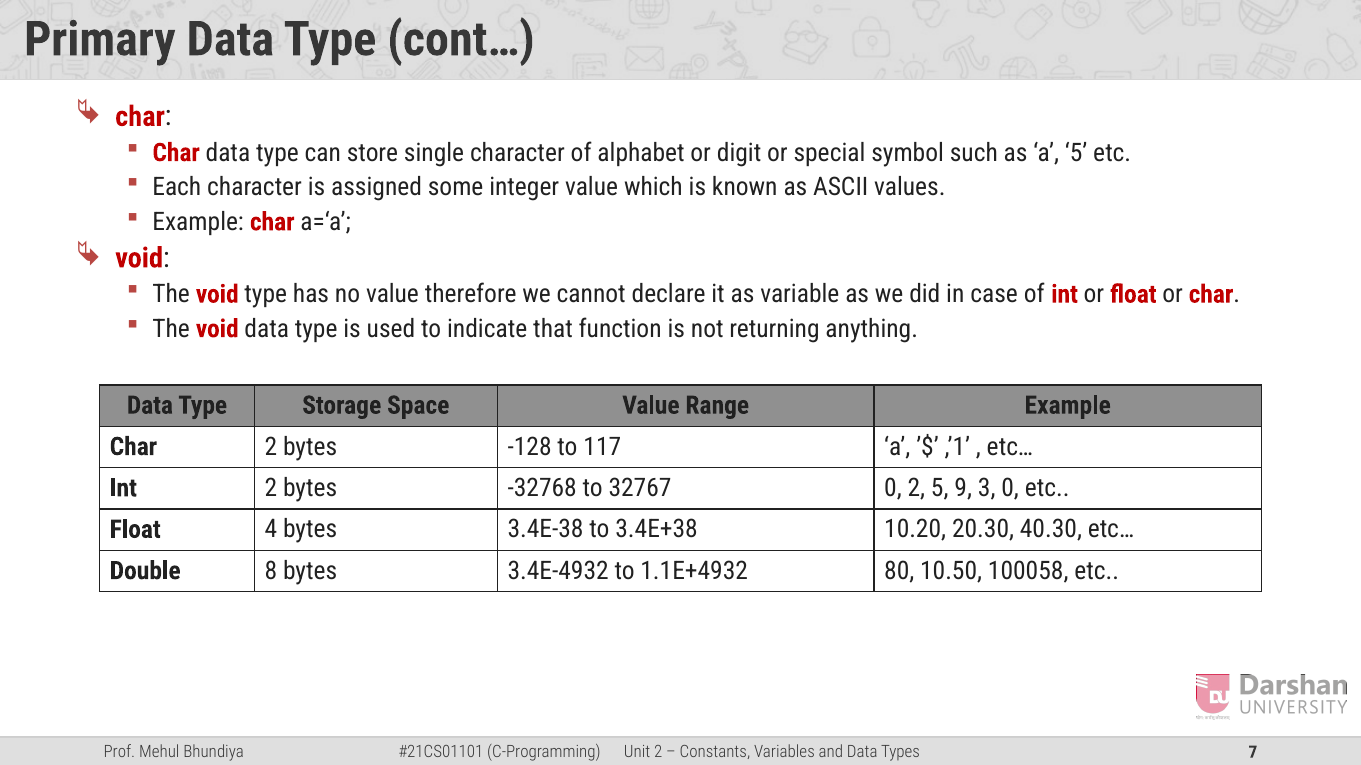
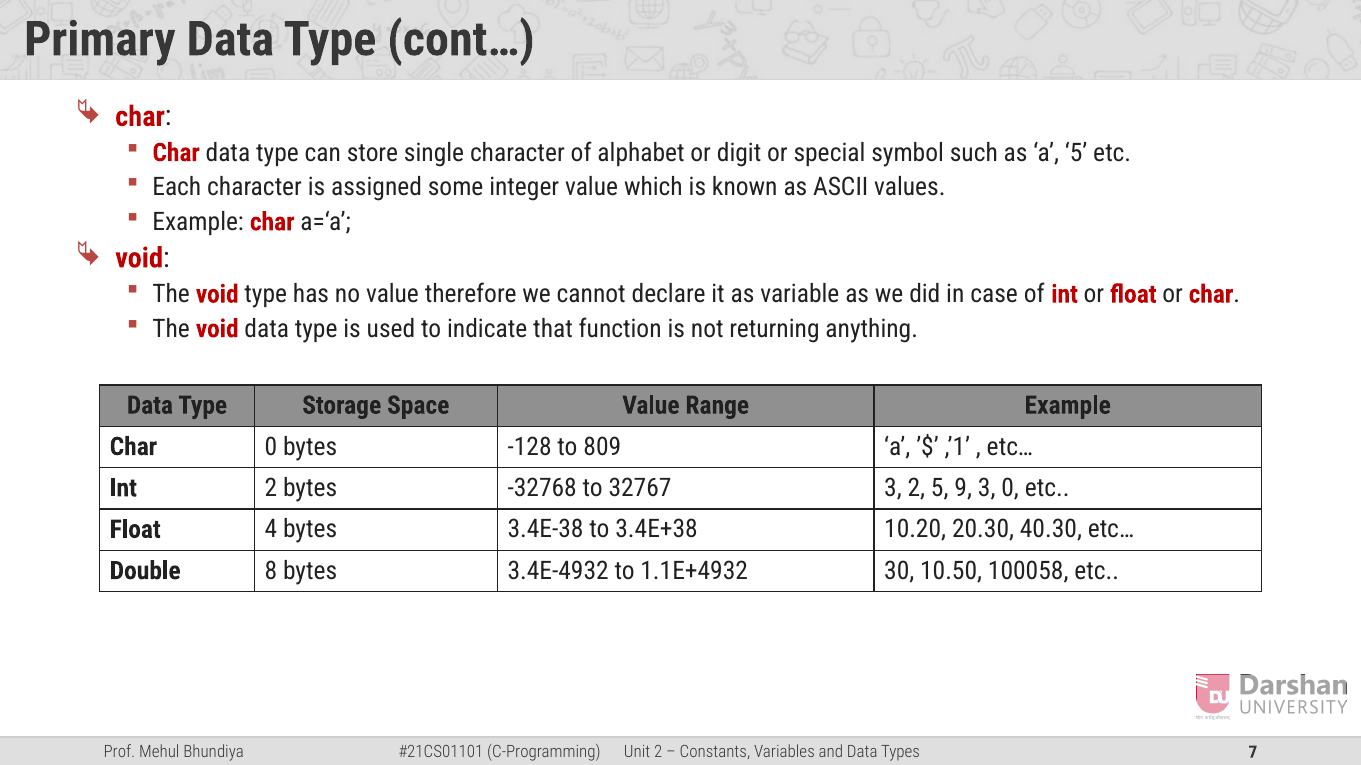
Char 2: 2 -> 0
117: 117 -> 809
32767 0: 0 -> 3
80: 80 -> 30
